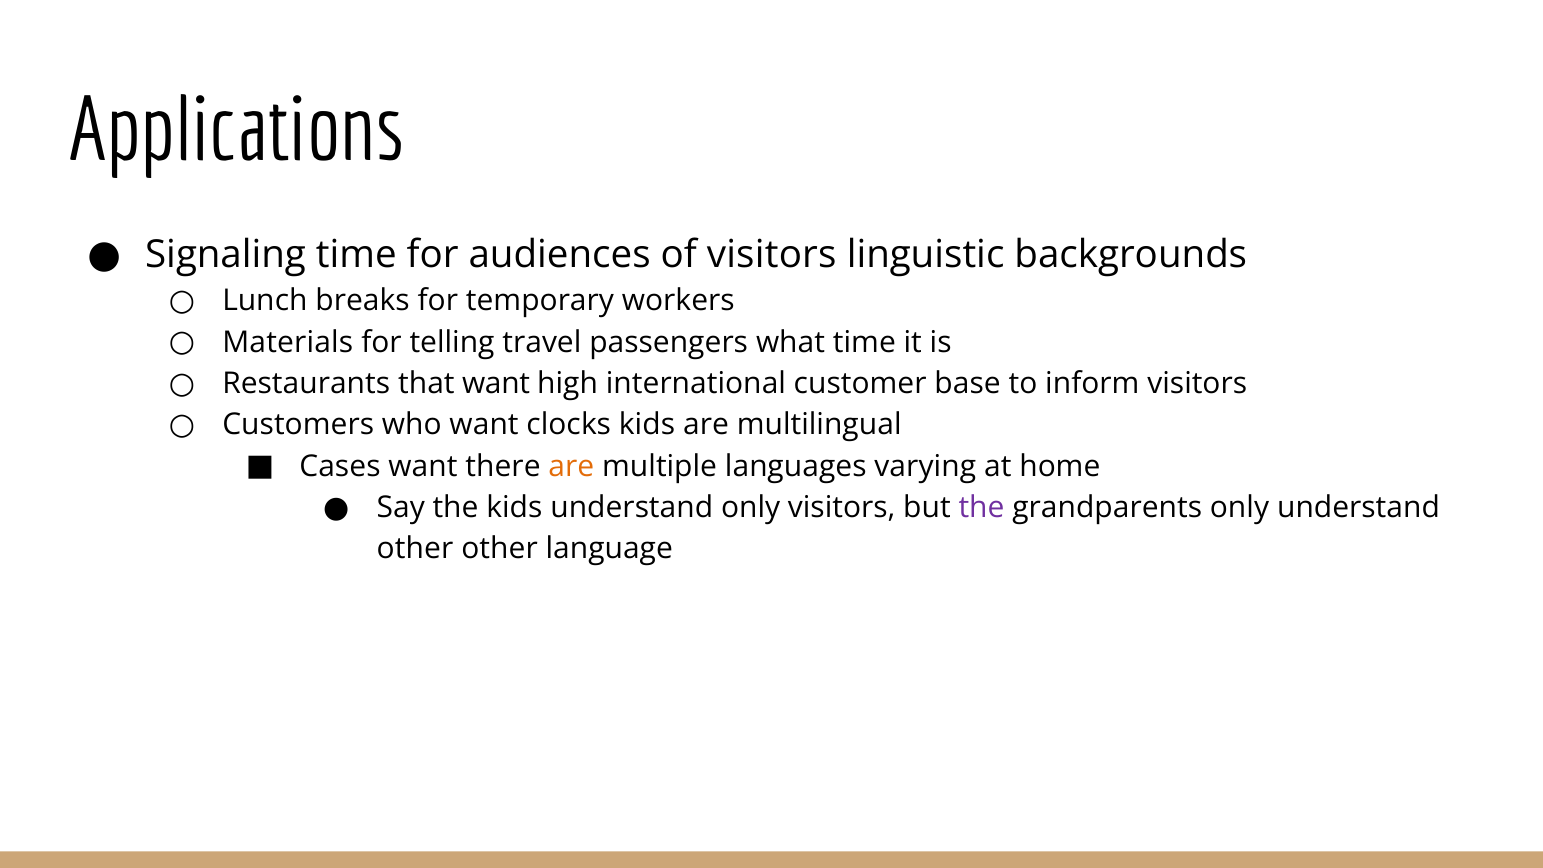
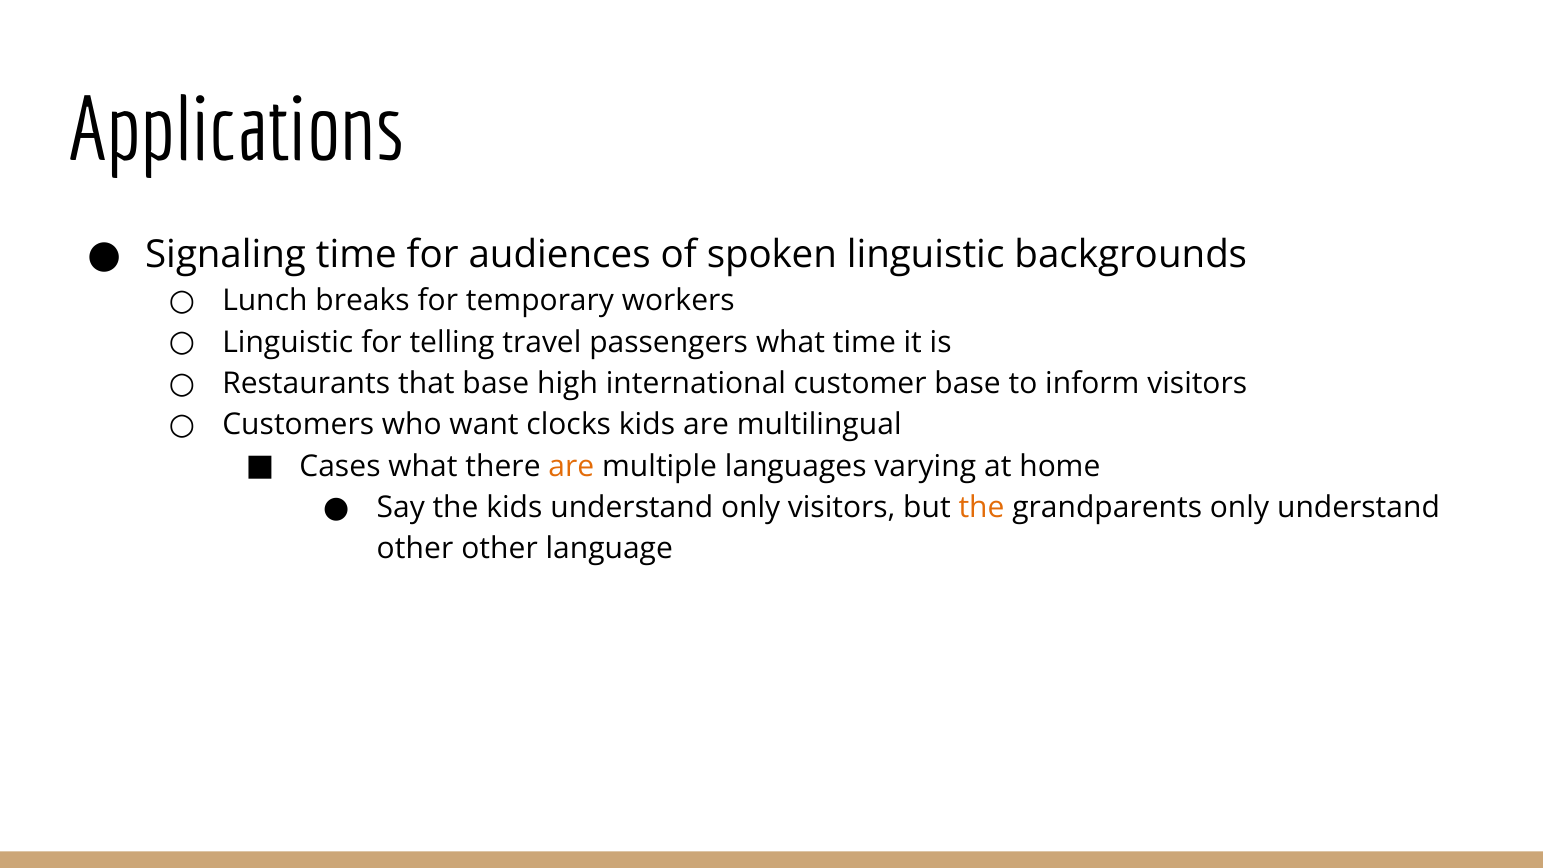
of visitors: visitors -> spoken
Materials at (288, 342): Materials -> Linguistic
that want: want -> base
Cases want: want -> what
the at (982, 508) colour: purple -> orange
